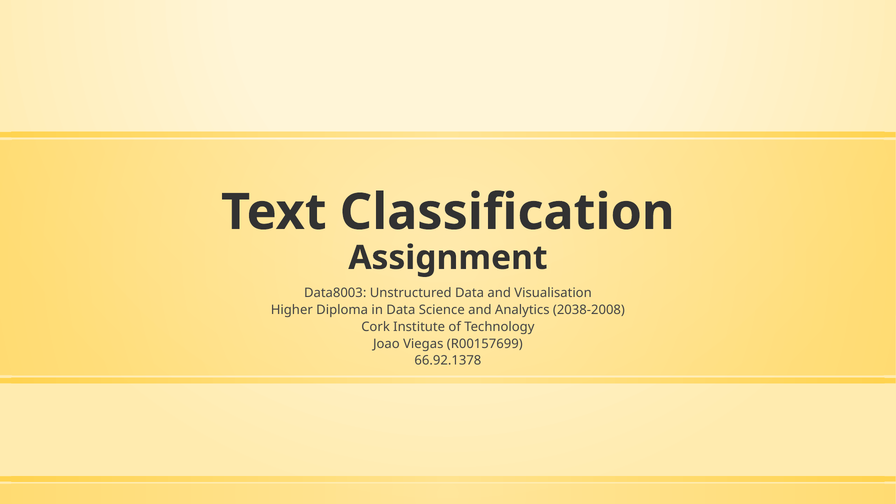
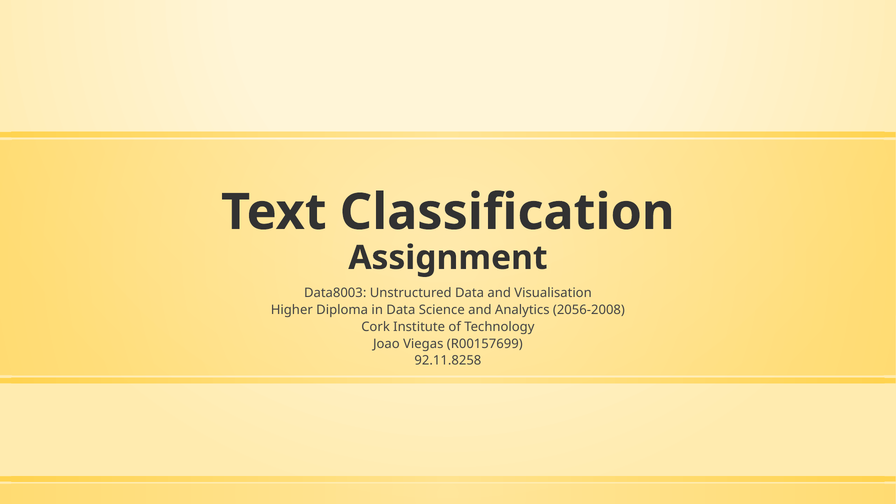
2038-2008: 2038-2008 -> 2056-2008
66.92.1378: 66.92.1378 -> 92.11.8258
